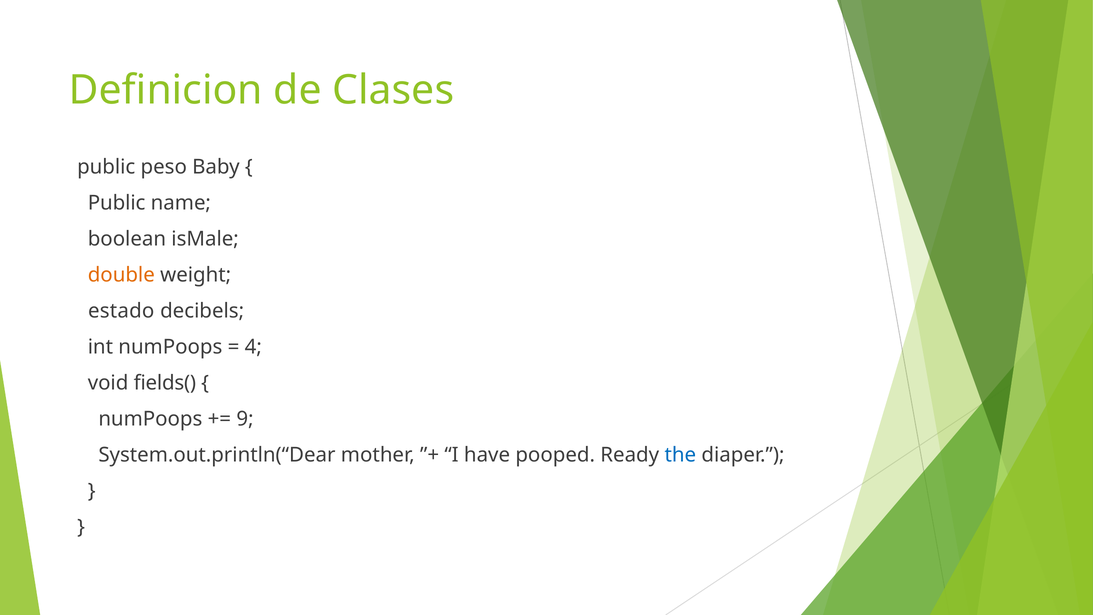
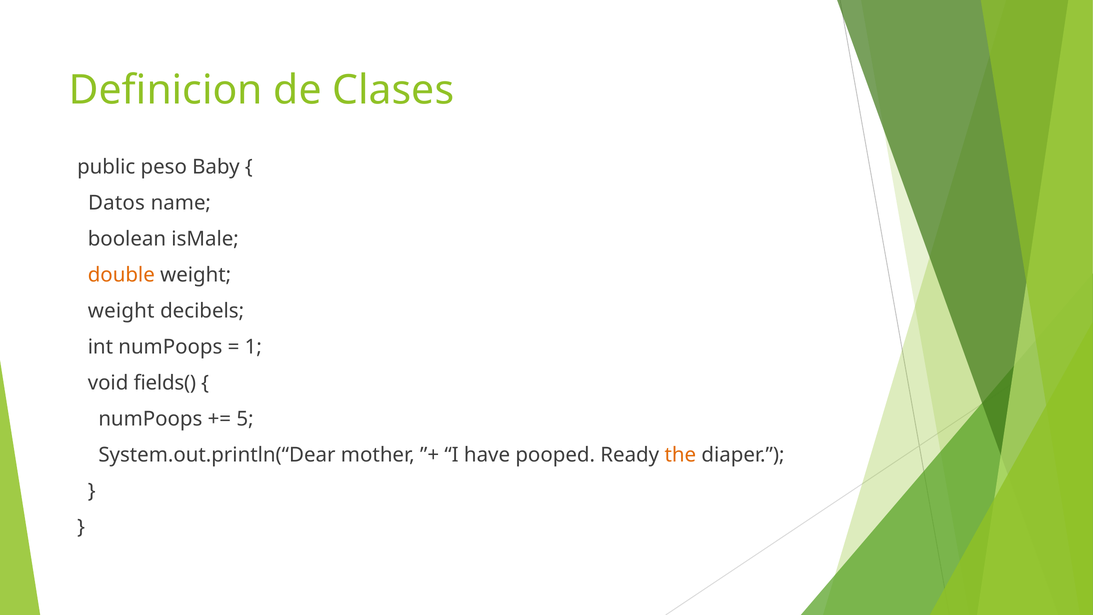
Public at (117, 203): Public -> Datos
estado at (121, 311): estado -> weight
4: 4 -> 1
9: 9 -> 5
the colour: blue -> orange
